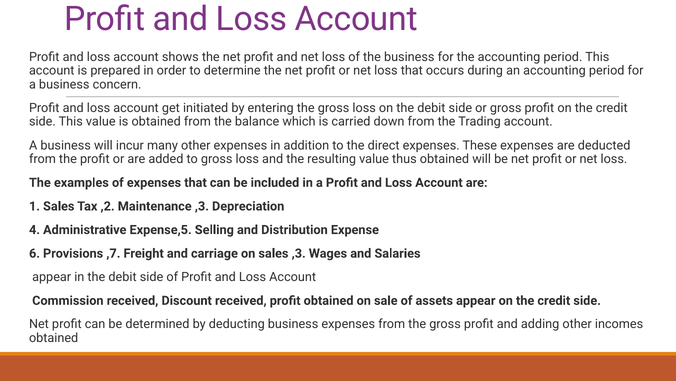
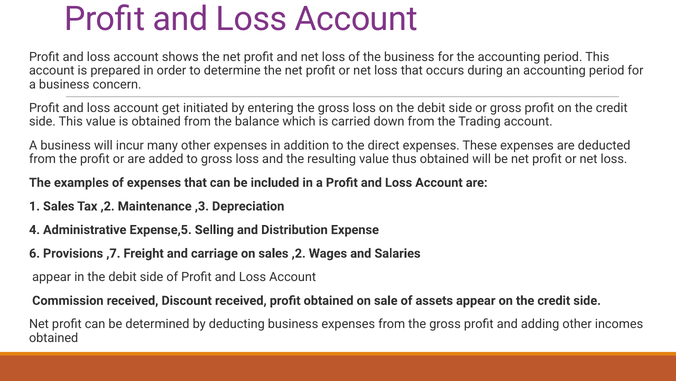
sales ,3: ,3 -> ,2
